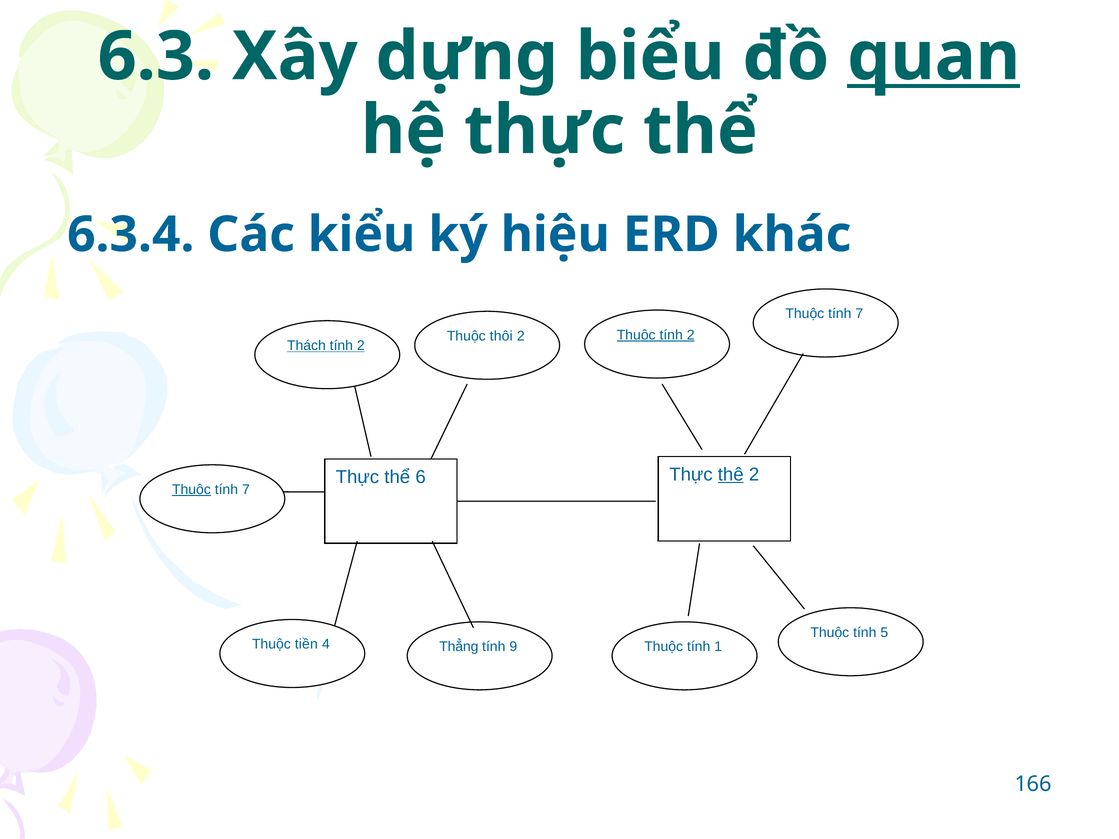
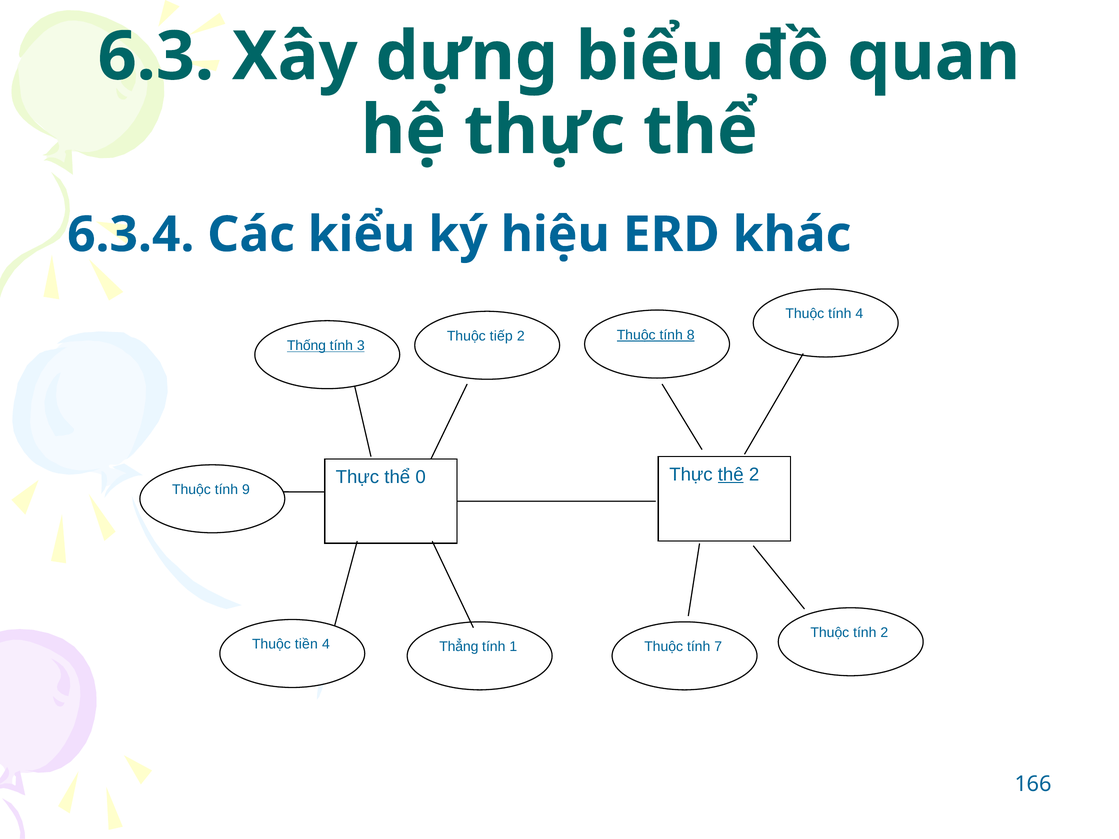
quan underline: present -> none
7 at (859, 314): 7 -> 4
Thuộc tính 2: 2 -> 8
thôi: thôi -> tiếp
Thách: Thách -> Thống
2 at (361, 346): 2 -> 3
6: 6 -> 0
Thuộc at (191, 490) underline: present -> none
7 at (246, 490): 7 -> 9
tính 5: 5 -> 2
9: 9 -> 1
1: 1 -> 7
